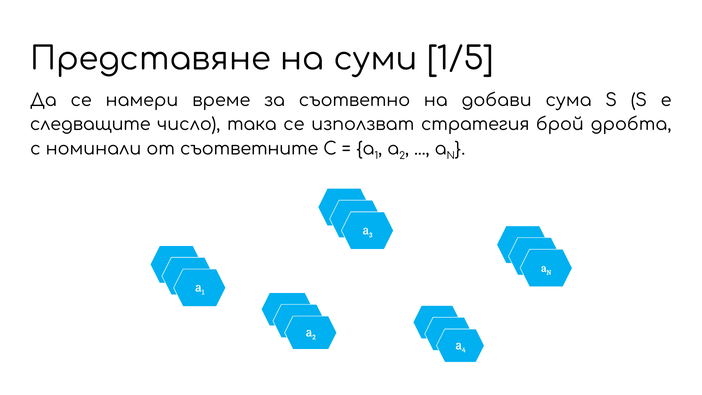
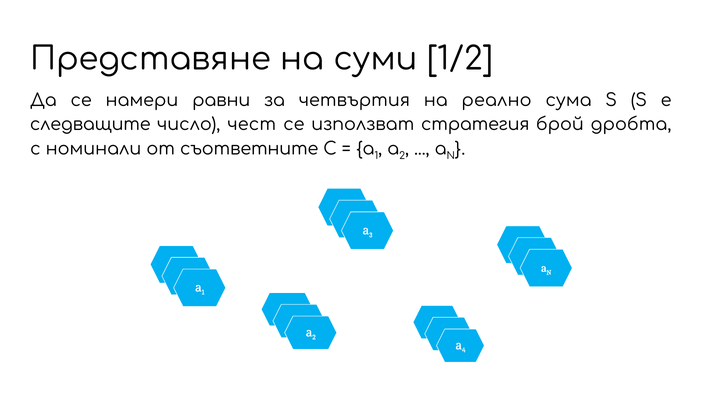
1/5: 1/5 -> 1/2
време: време -> равни
съответно: съответно -> четвъртия
добави: добави -> реално
така: така -> чест
